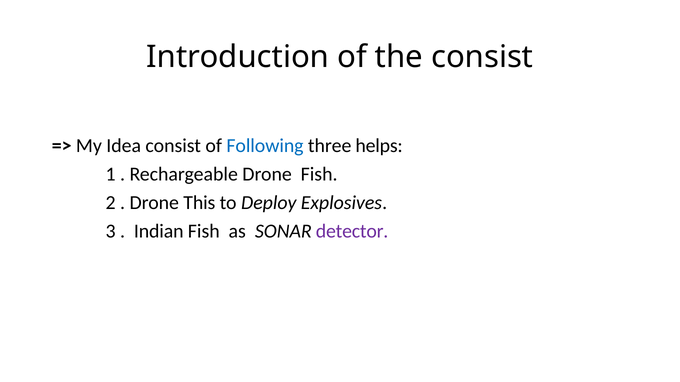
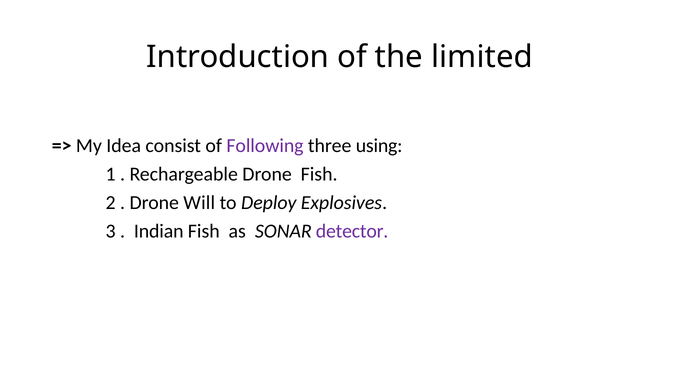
the consist: consist -> limited
Following colour: blue -> purple
helps: helps -> using
This: This -> Will
